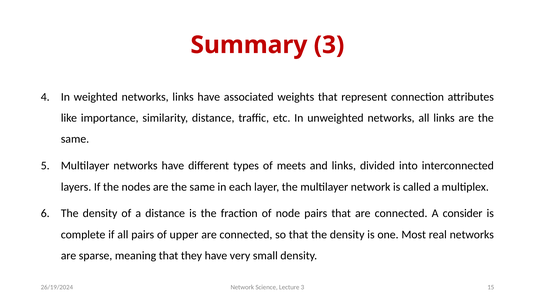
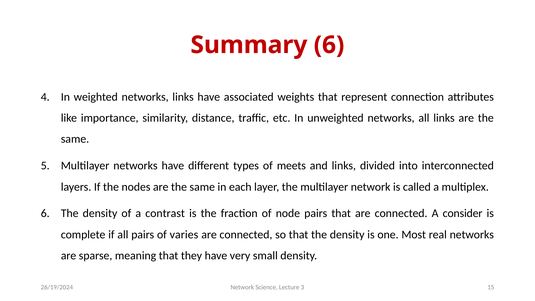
Summary 3: 3 -> 6
a distance: distance -> contrast
upper: upper -> varies
